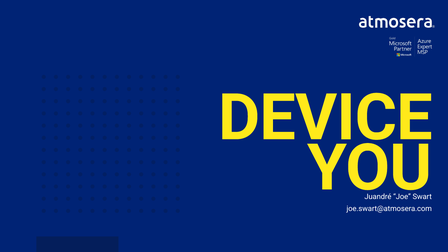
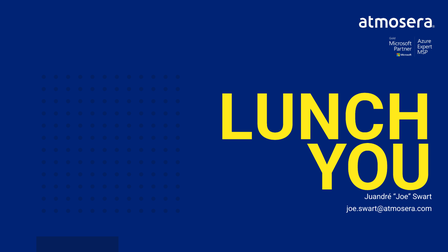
DEVICE: DEVICE -> LUNCH
